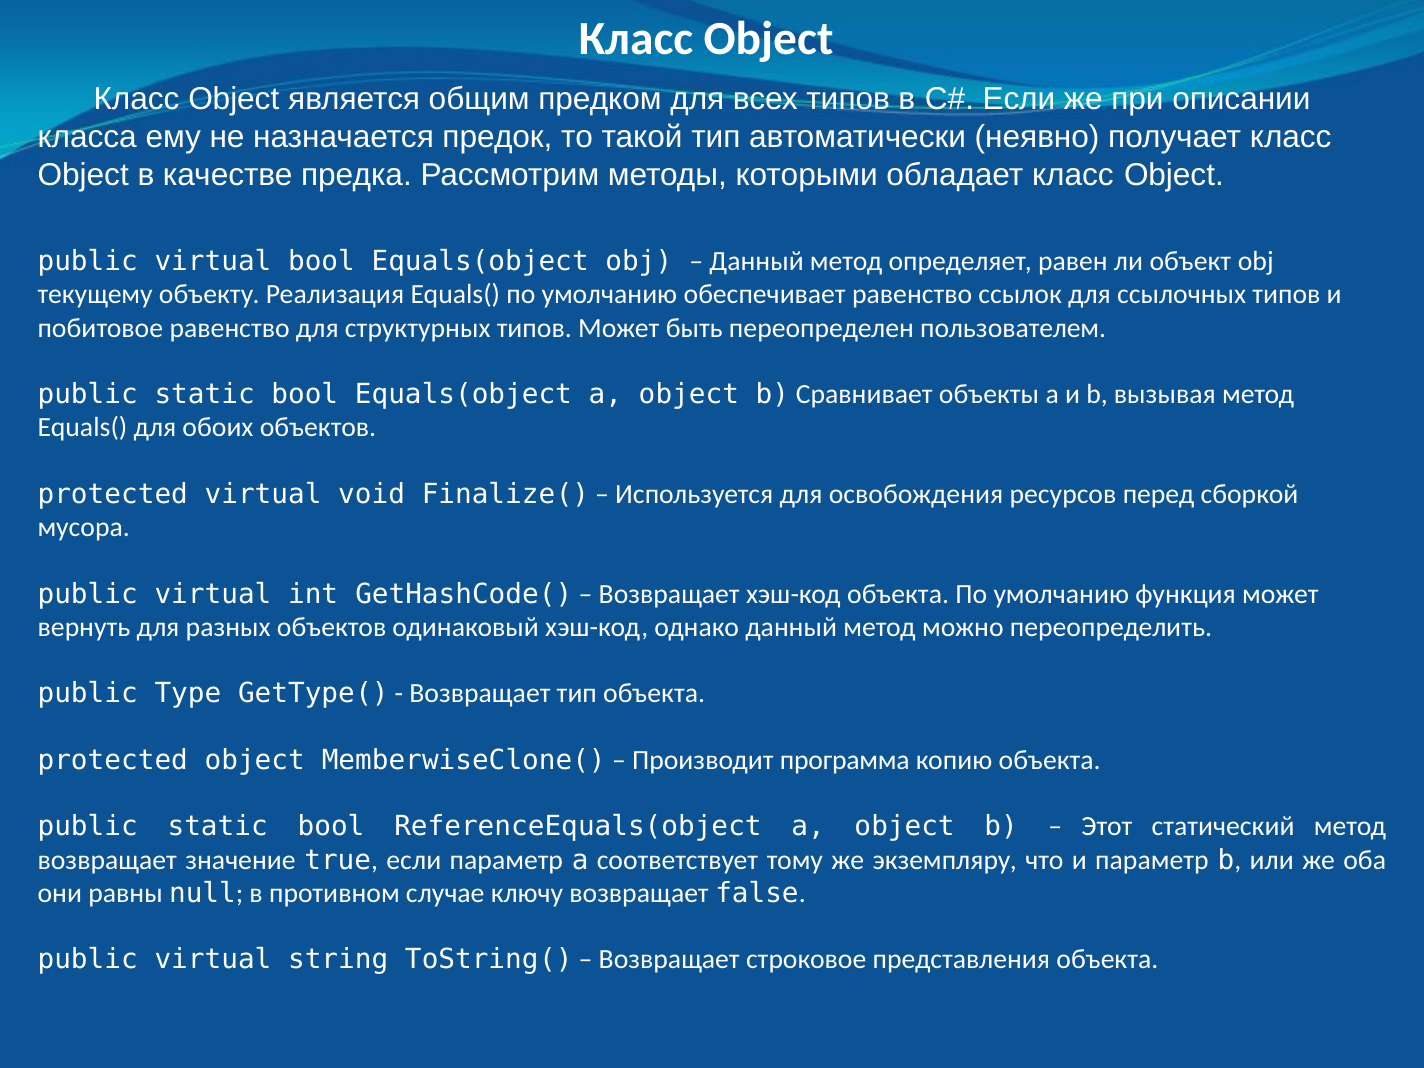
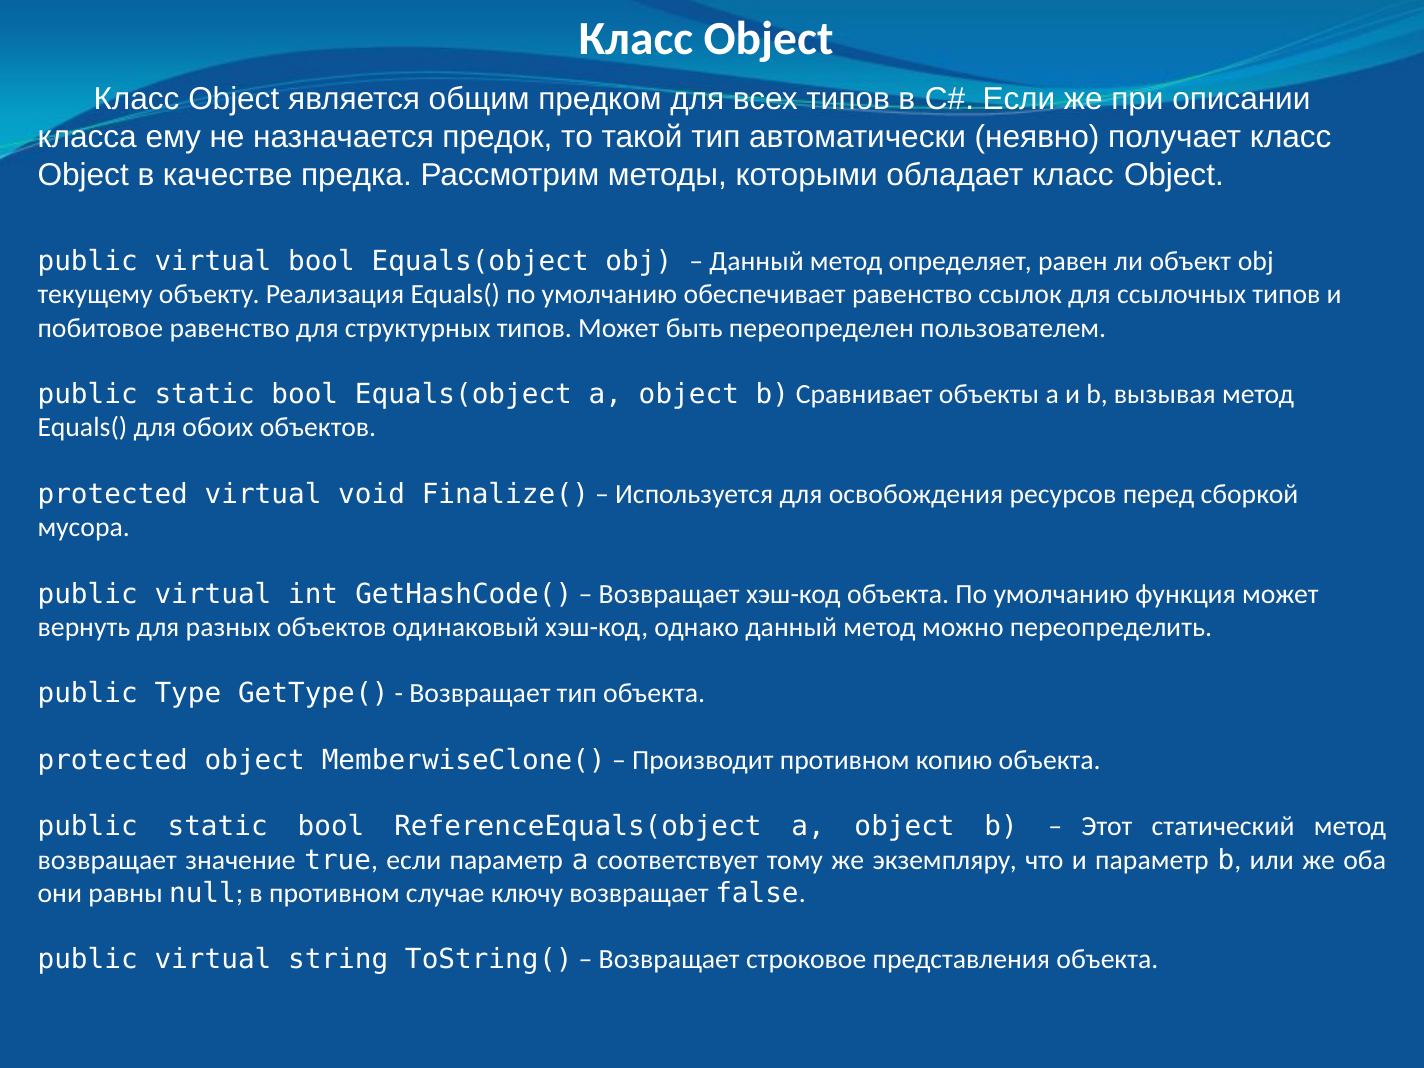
Производит программа: программа -> противном
